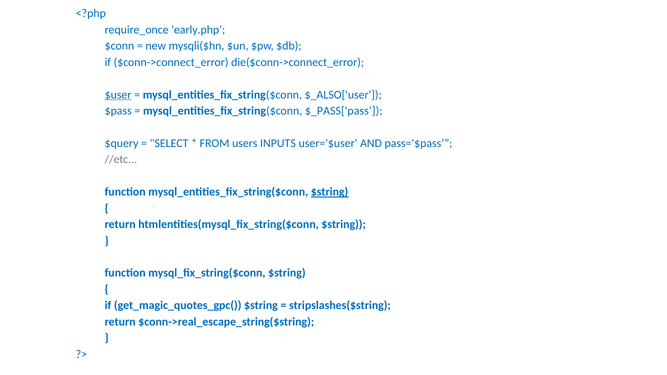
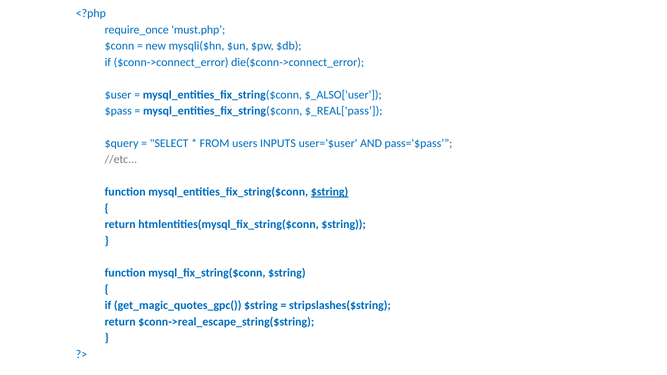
early.php: early.php -> must.php
$user underline: present -> none
$_PASS['pass: $_PASS['pass -> $_REAL['pass
